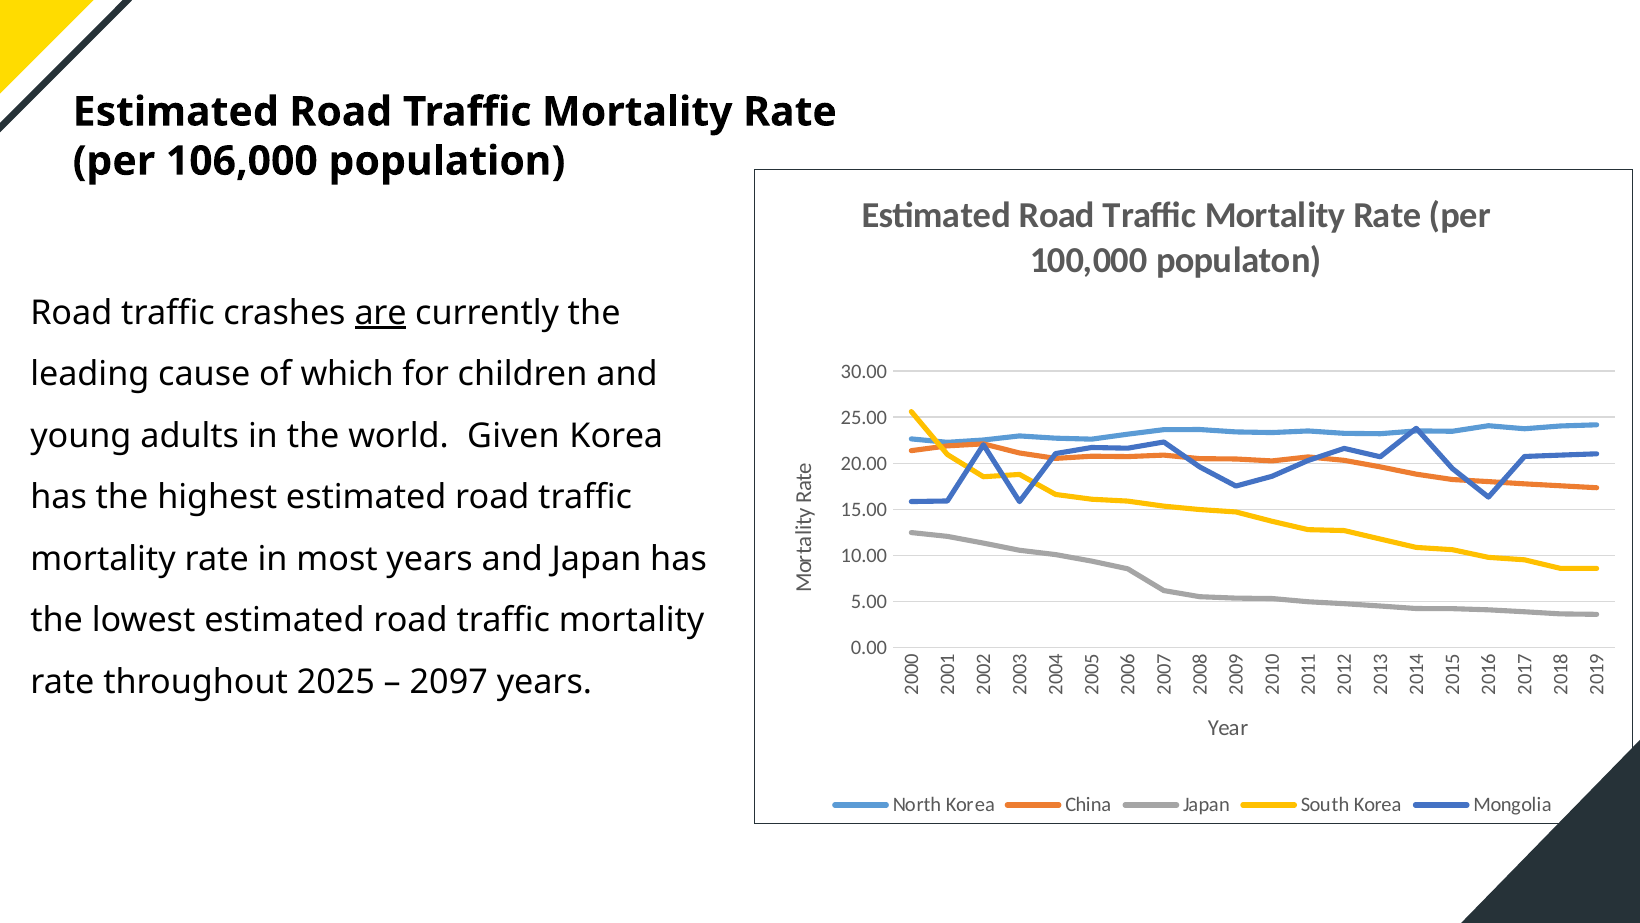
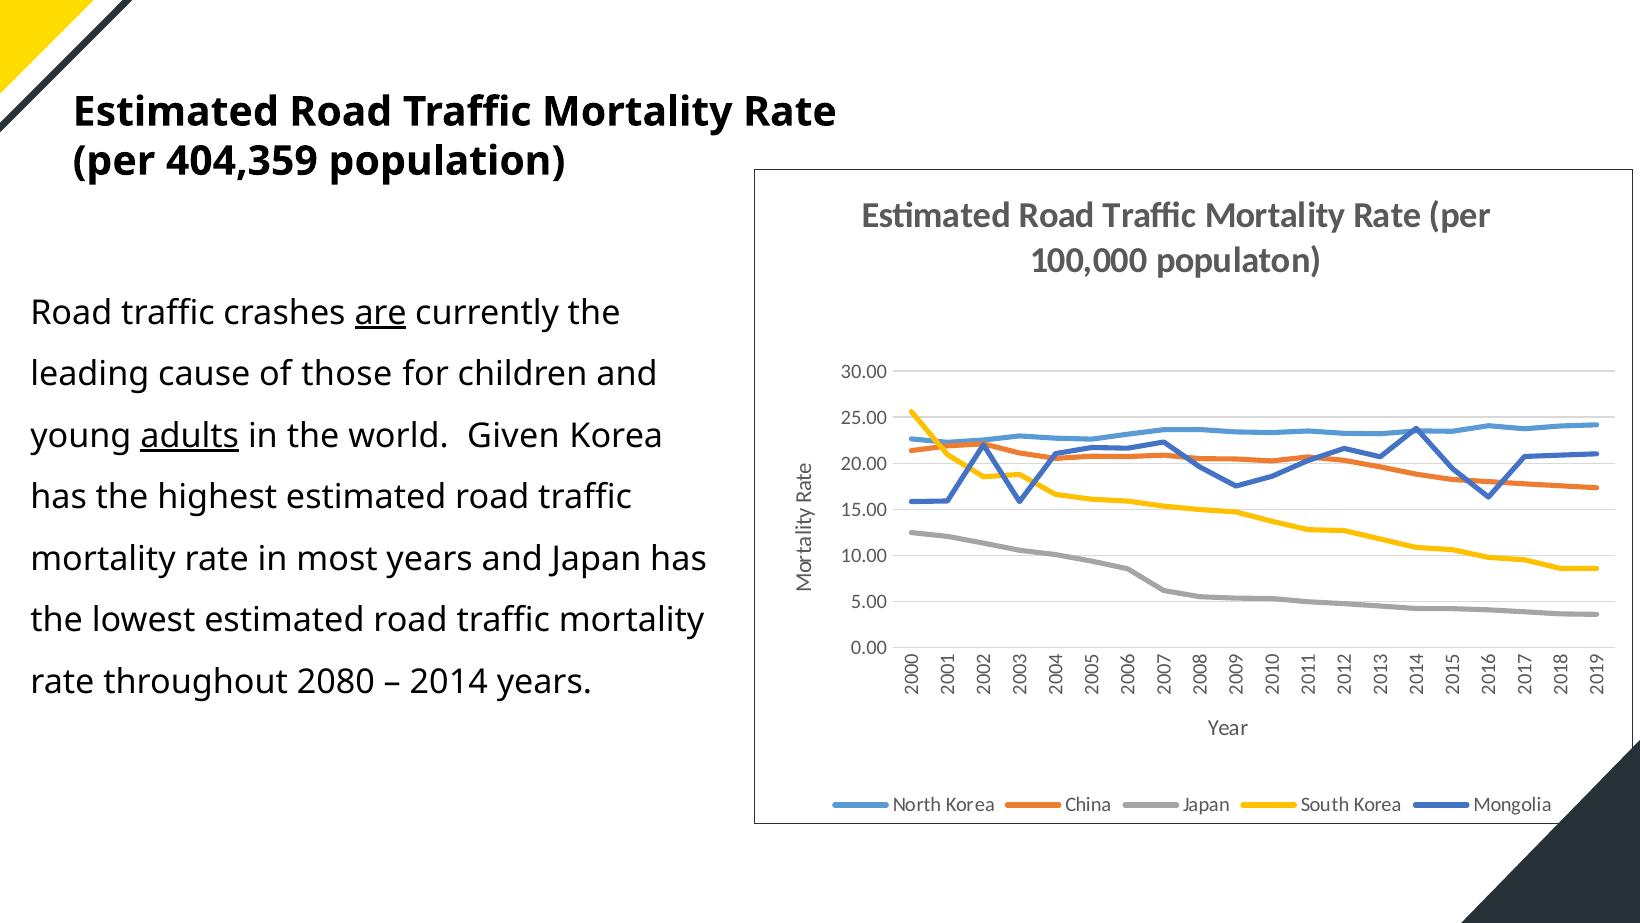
106,000: 106,000 -> 404,359
which: which -> those
adults underline: none -> present
2025: 2025 -> 2080
2097: 2097 -> 2014
